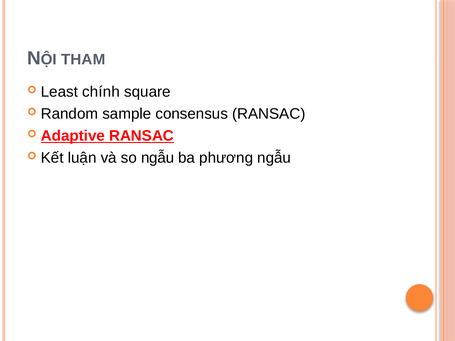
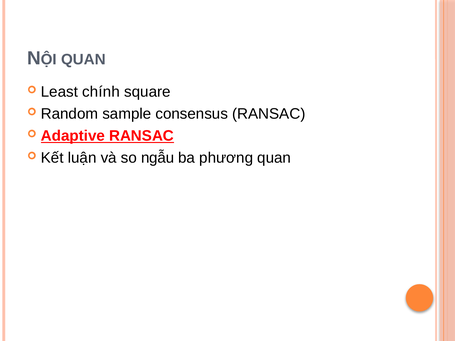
THAM at (83, 59): THAM -> QUAN
phương ngẫu: ngẫu -> quan
